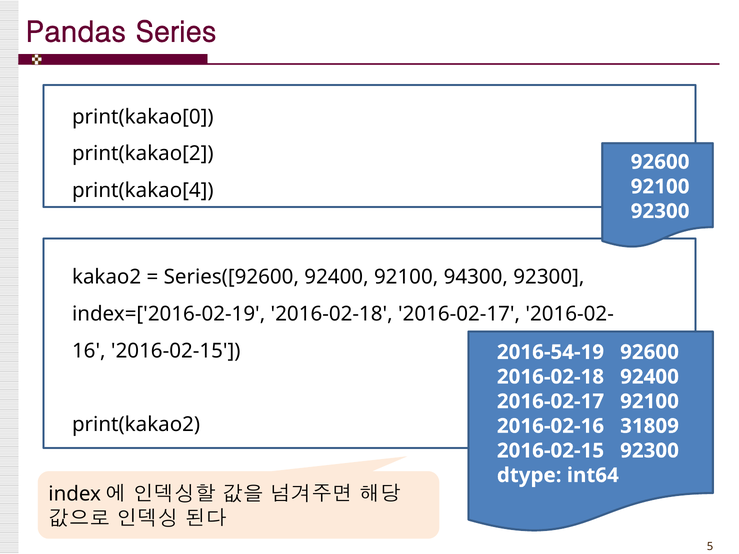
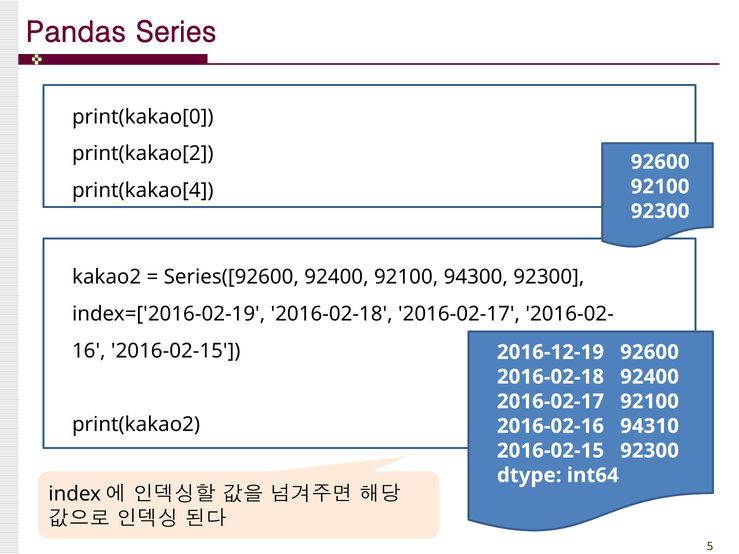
2016-54-19: 2016-54-19 -> 2016-12-19
31809: 31809 -> 94310
